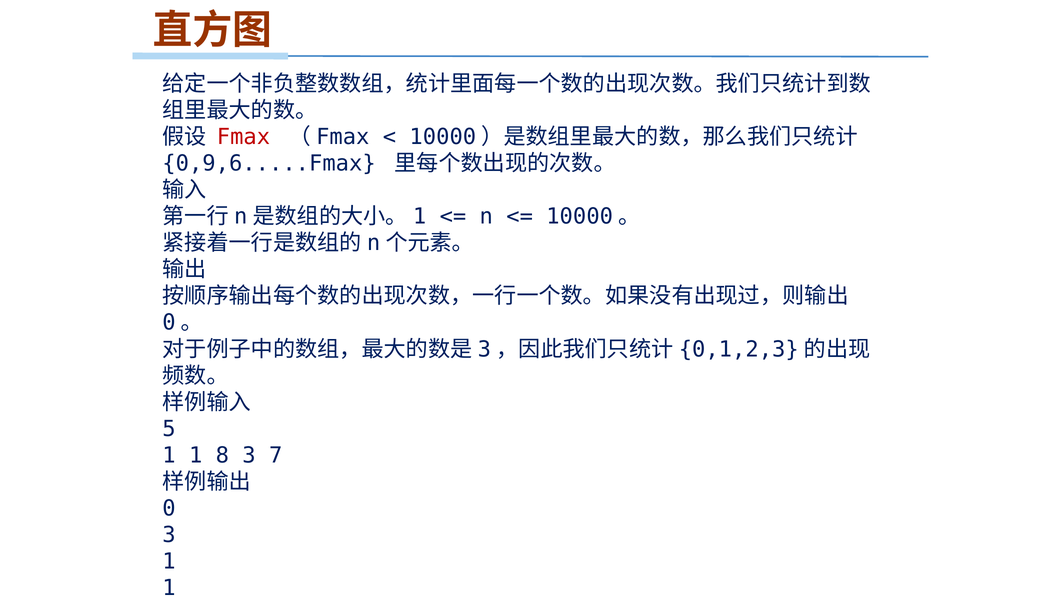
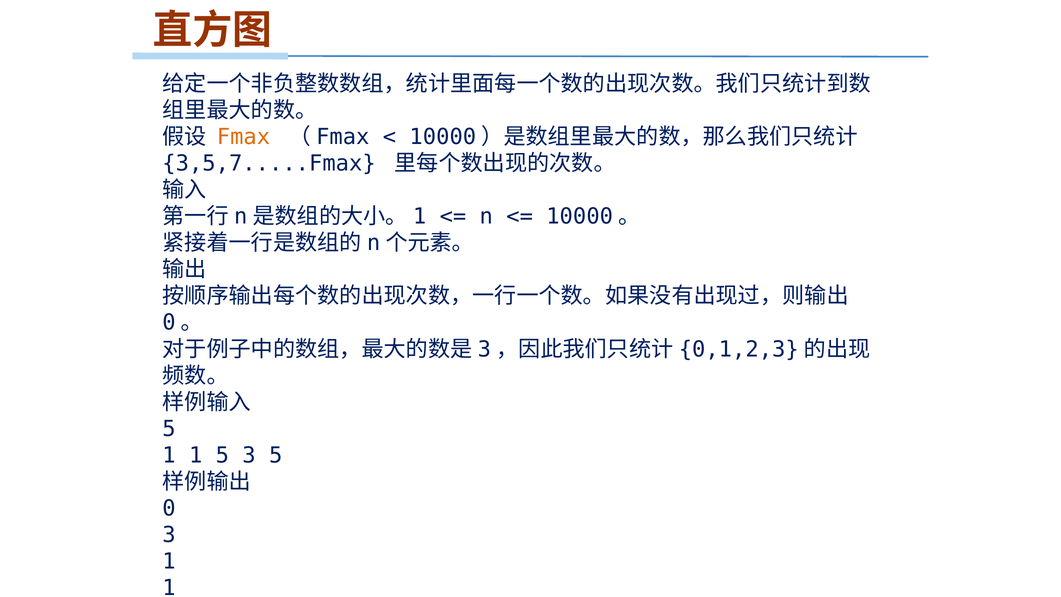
Fmax colour: red -> orange
0,9,6.....Fmax: 0,9,6.....Fmax -> 3,5,7.....Fmax
1 8: 8 -> 5
3 7: 7 -> 5
